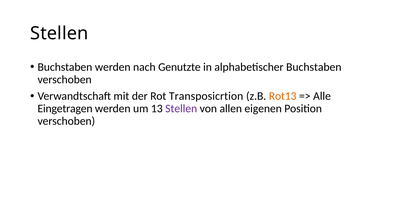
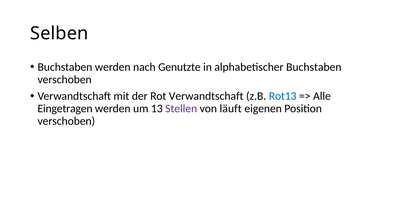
Stellen at (59, 33): Stellen -> Selben
Rot Transposicrtion: Transposicrtion -> Verwandtschaft
Rot13 colour: orange -> blue
allen: allen -> läuft
